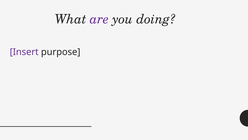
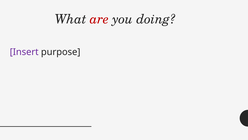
are colour: purple -> red
